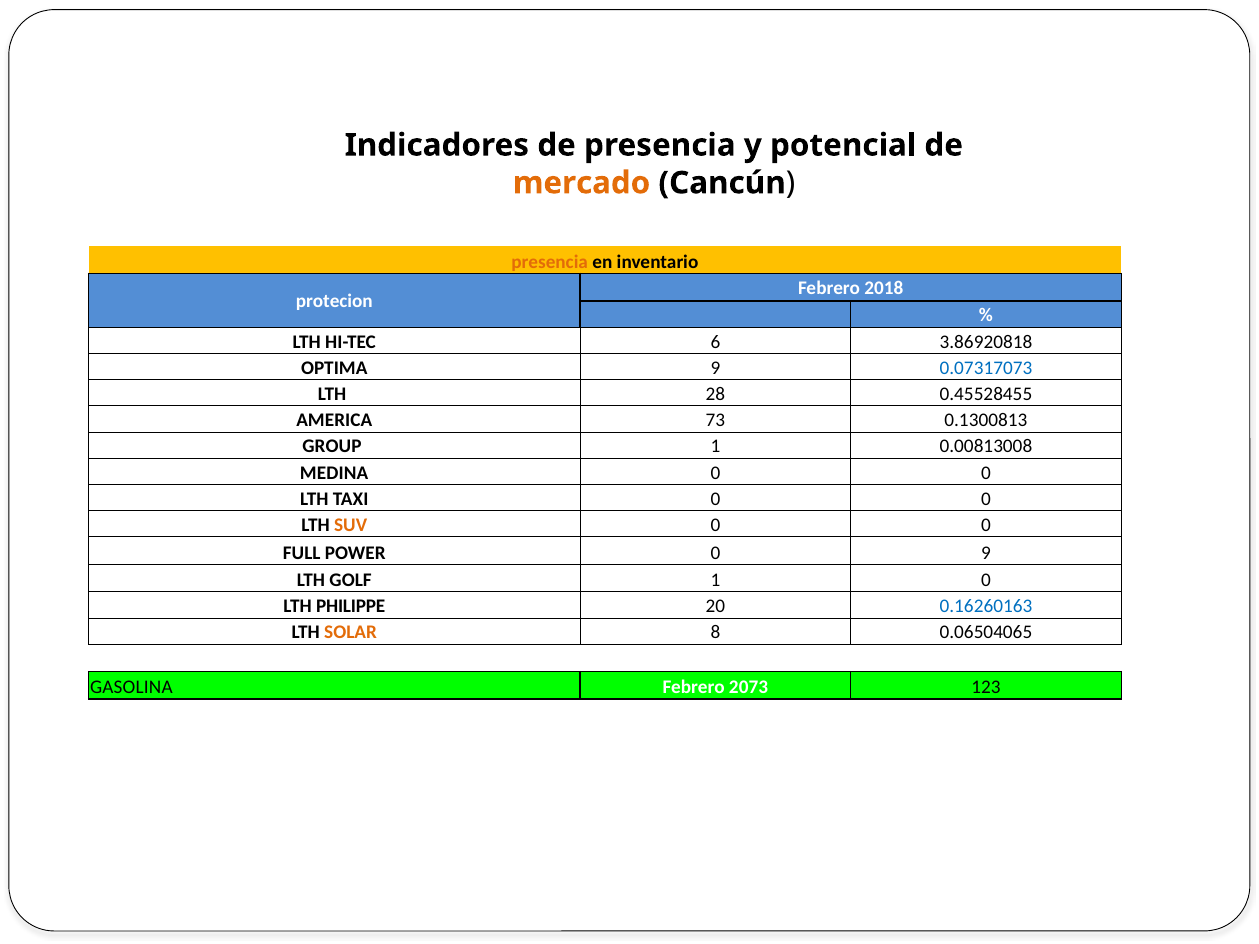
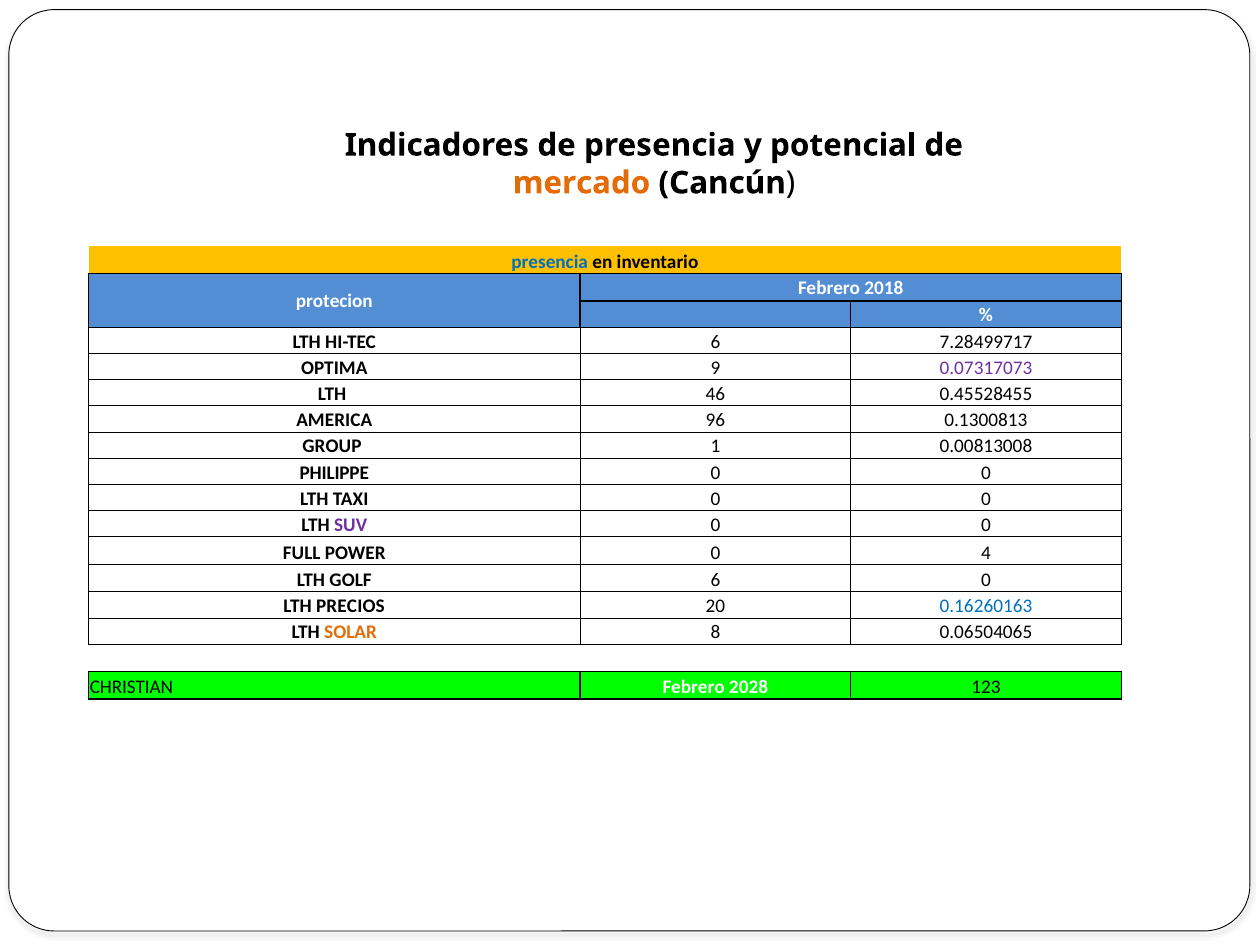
presencia at (550, 262) colour: orange -> blue
3.86920818: 3.86920818 -> 7.28499717
0.07317073 colour: blue -> purple
28: 28 -> 46
73: 73 -> 96
MEDINA: MEDINA -> PHILIPPE
SUV colour: orange -> purple
0 9: 9 -> 4
GOLF 1: 1 -> 6
PHILIPPE: PHILIPPE -> PRECIOS
GASOLINA: GASOLINA -> CHRISTIAN
2073: 2073 -> 2028
